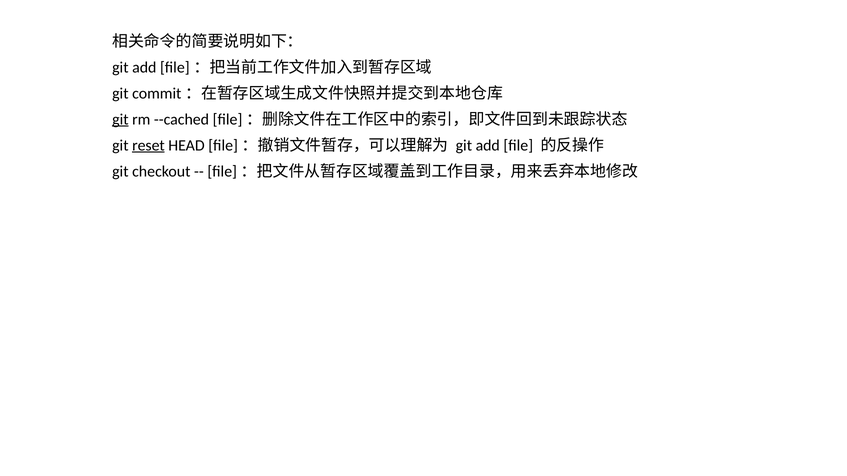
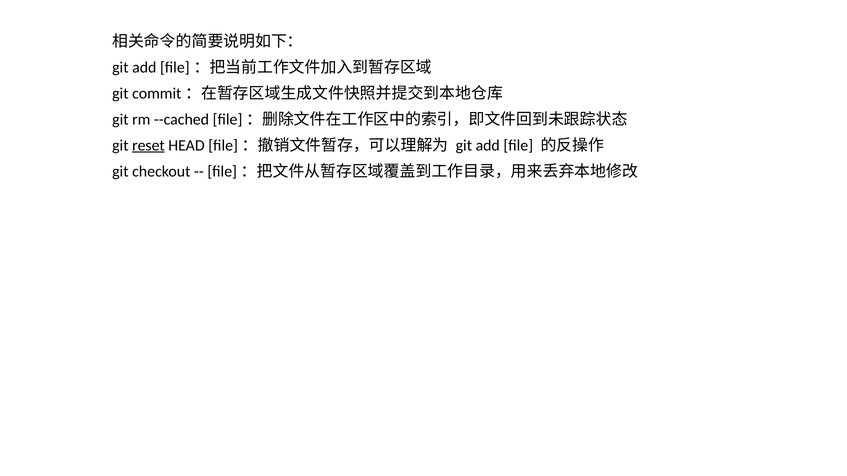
git at (120, 120) underline: present -> none
